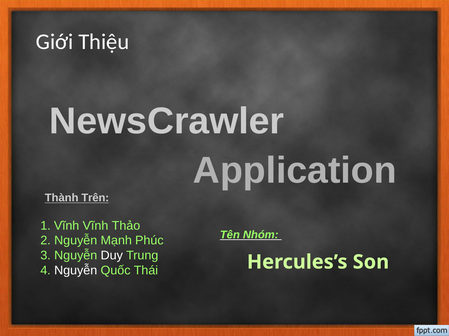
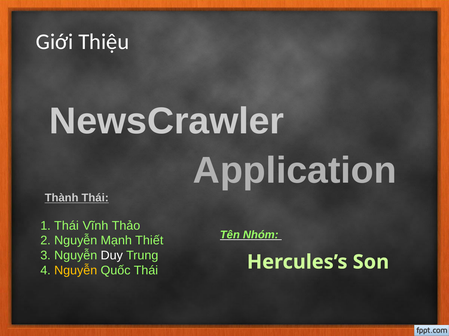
Thành Trên: Trên -> Thái
1 Vĩnh: Vĩnh -> Thái
Phúc: Phúc -> Thiết
Nguyễn at (76, 271) colour: white -> yellow
